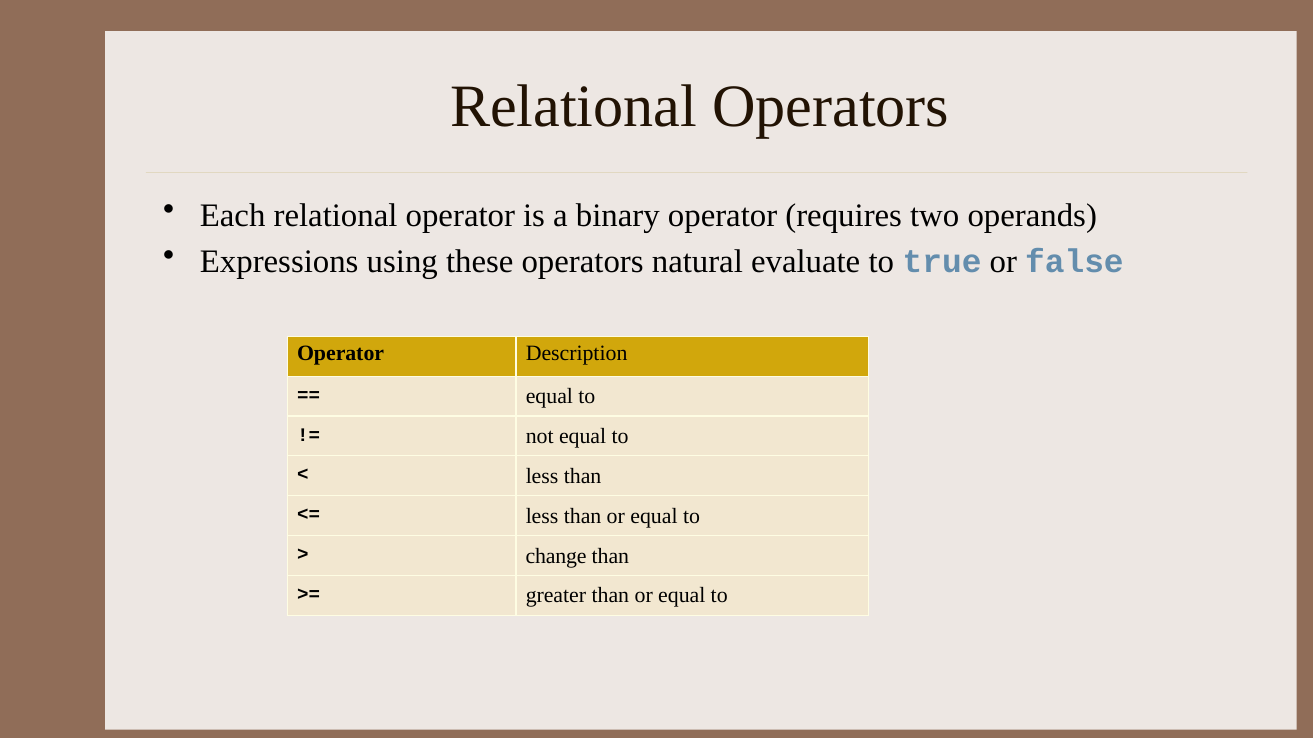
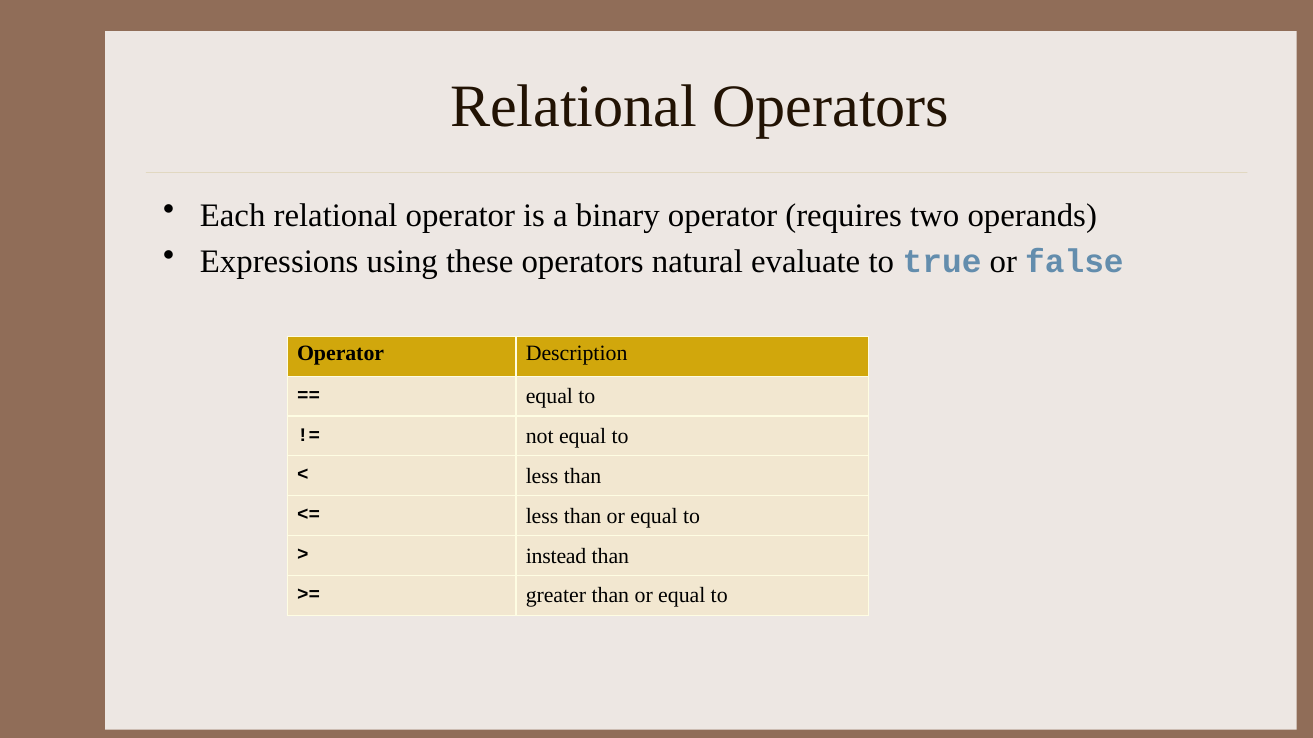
change: change -> instead
